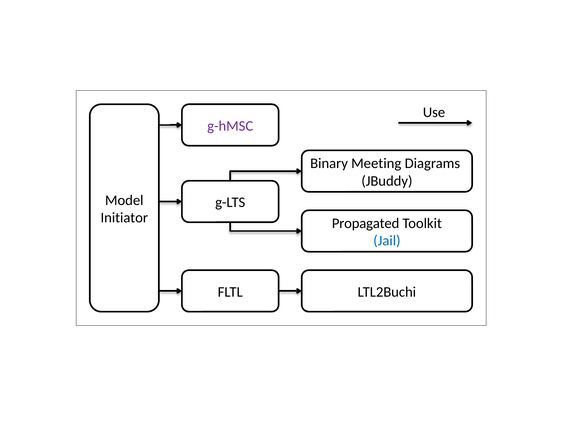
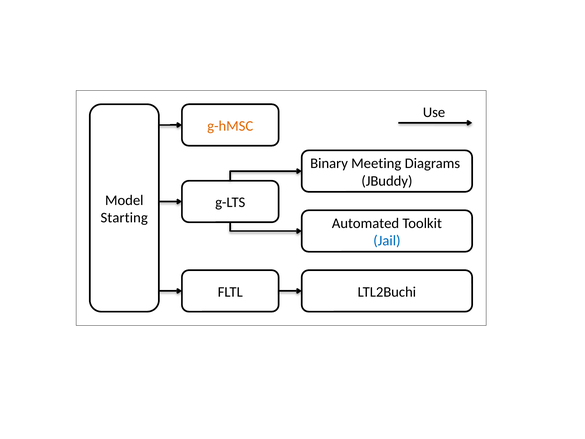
g-hMSC colour: purple -> orange
Initiator: Initiator -> Starting
Propagated: Propagated -> Automated
